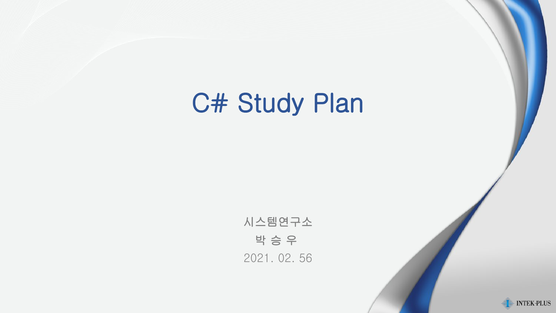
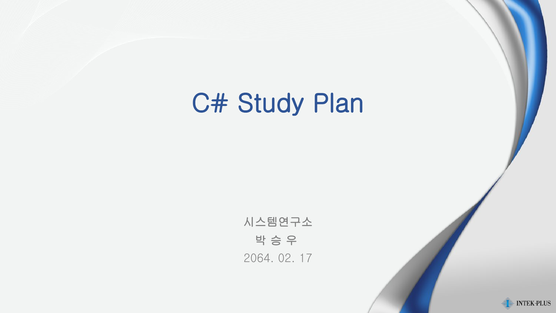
2021: 2021 -> 2064
56: 56 -> 17
